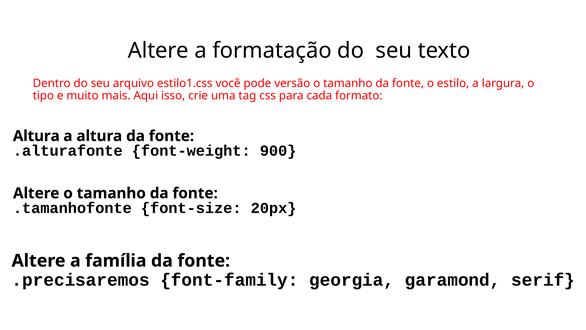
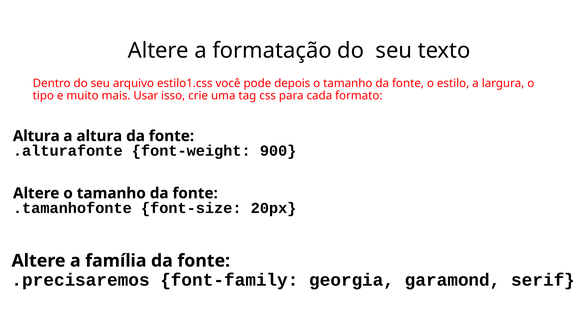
versão: versão -> depois
Aqui: Aqui -> Usar
